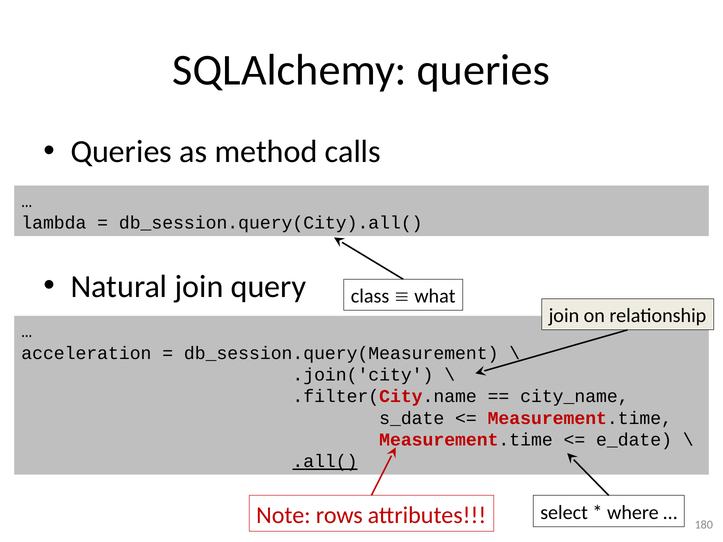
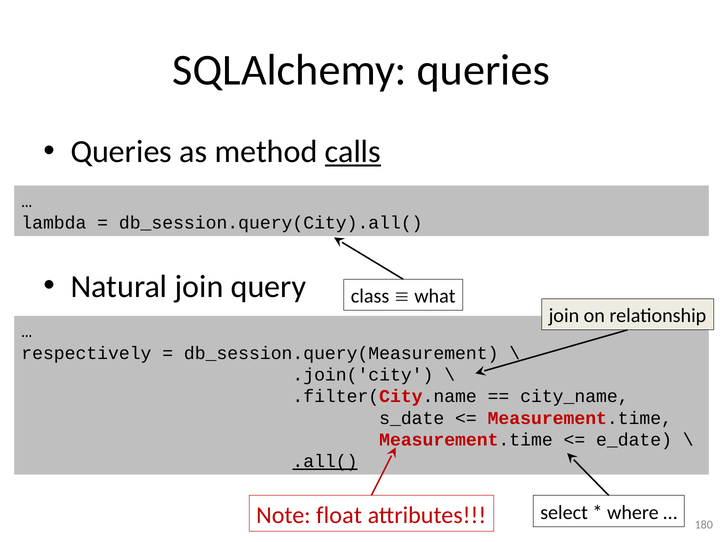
calls underline: none -> present
acceleration: acceleration -> respectively
rows: rows -> float
